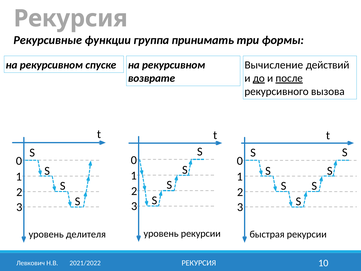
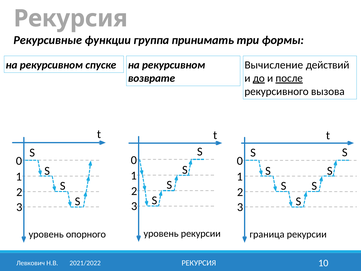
делителя: делителя -> опорного
быстрая: быстрая -> граница
